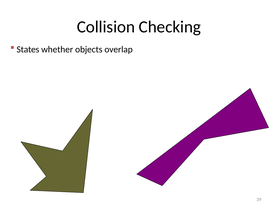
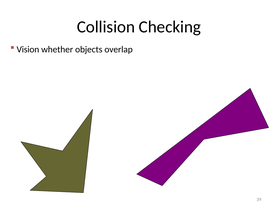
States: States -> Vision
